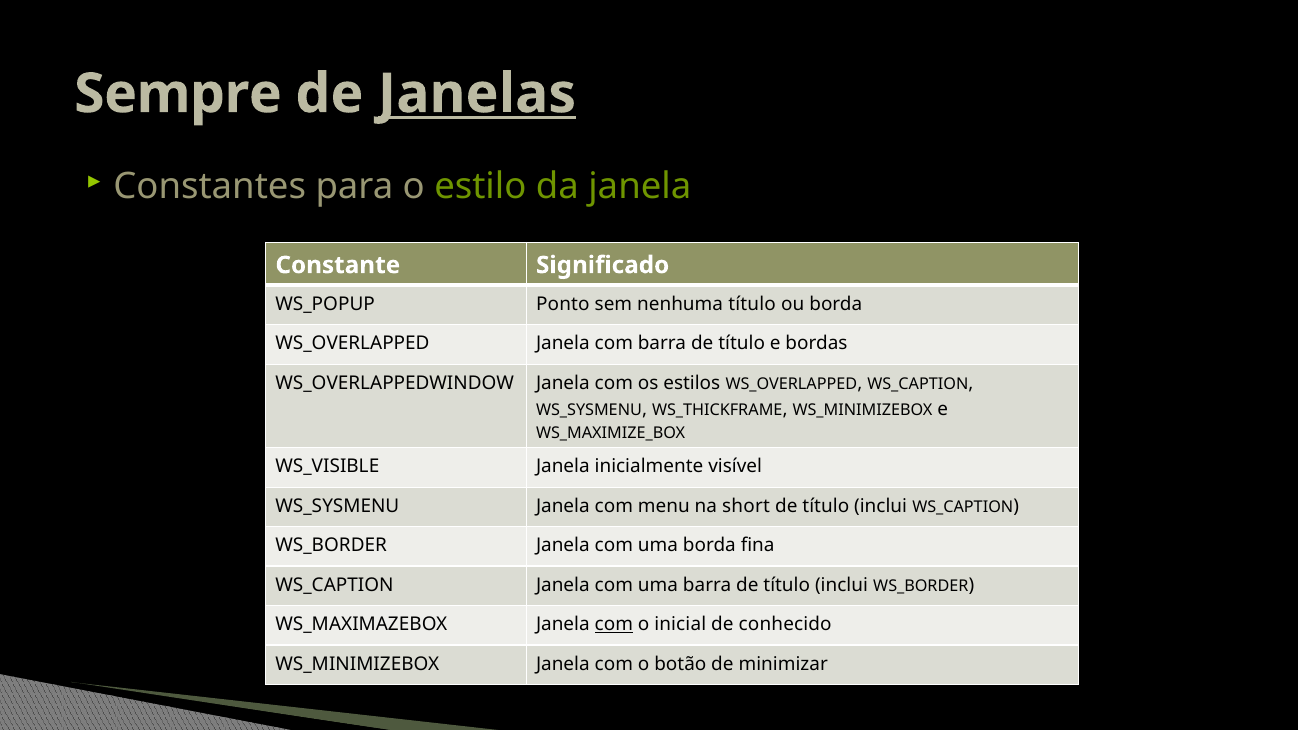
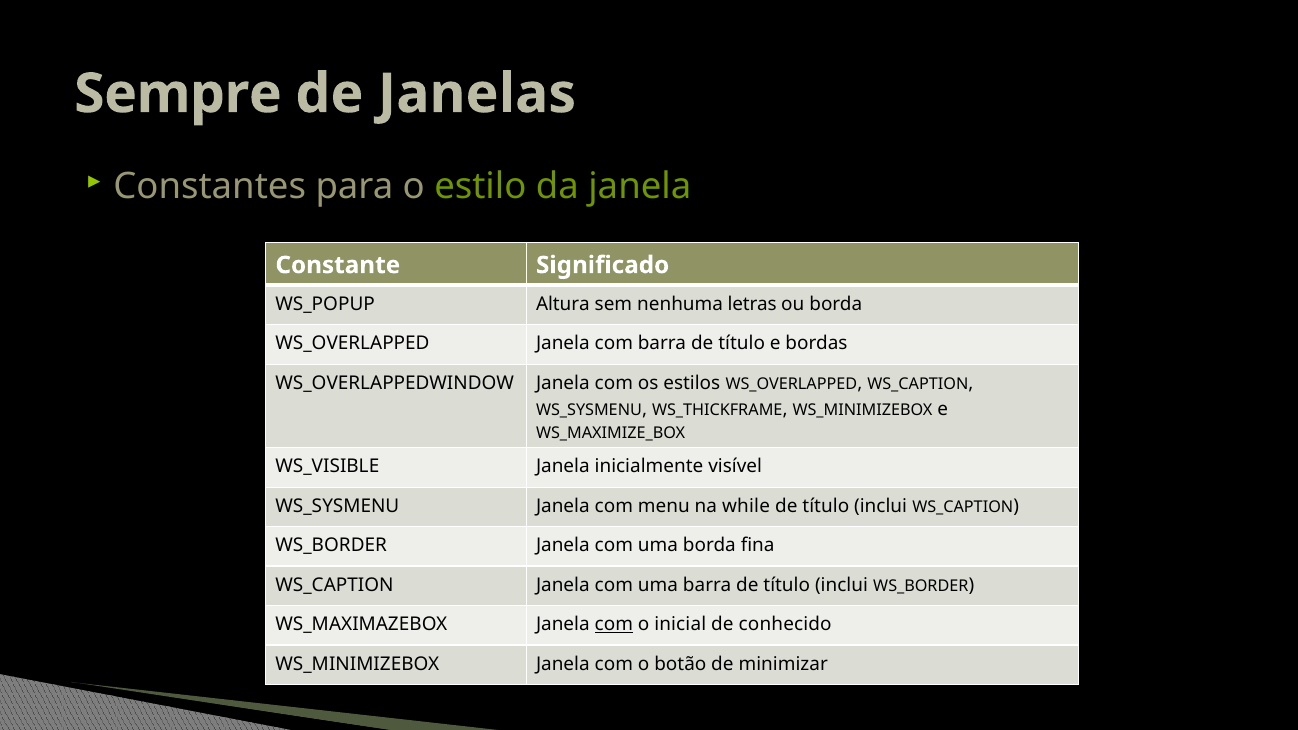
Janelas underline: present -> none
Ponto: Ponto -> Altura
nenhuma título: título -> letras
short: short -> while
